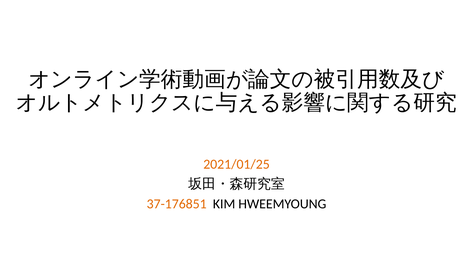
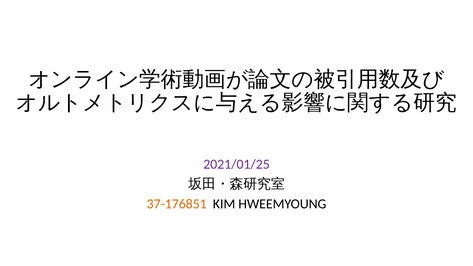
2021/01/25 colour: orange -> purple
